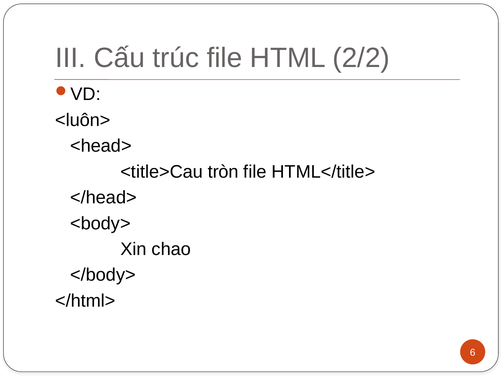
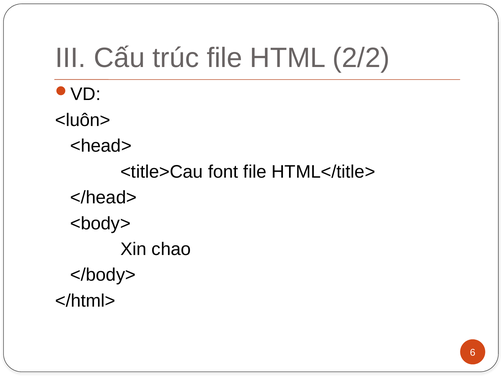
tròn: tròn -> font
